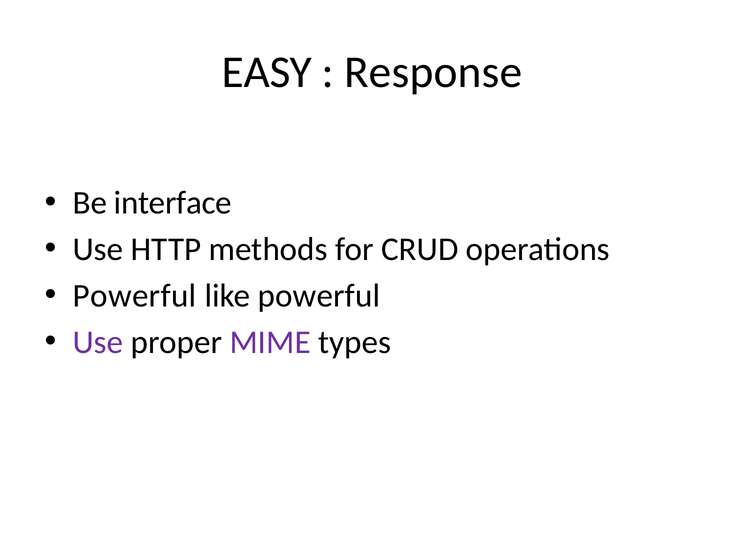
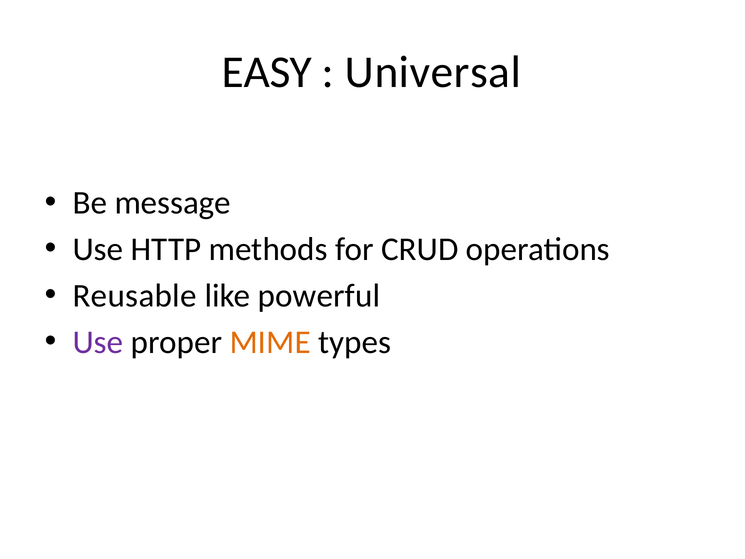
Response: Response -> Universal
interface: interface -> message
Powerful at (135, 296): Powerful -> Reusable
MIME colour: purple -> orange
